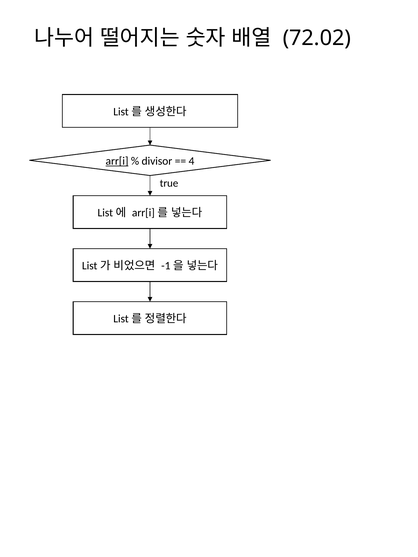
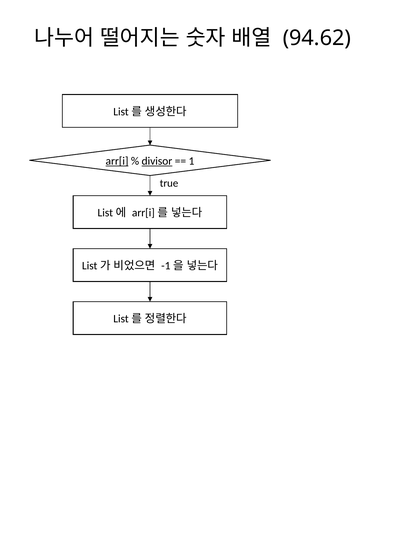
72.02: 72.02 -> 94.62
divisor underline: none -> present
4: 4 -> 1
